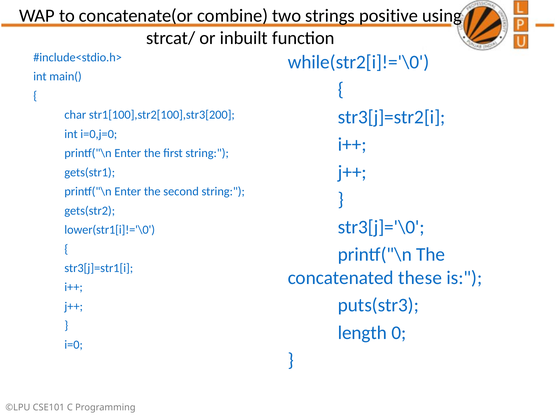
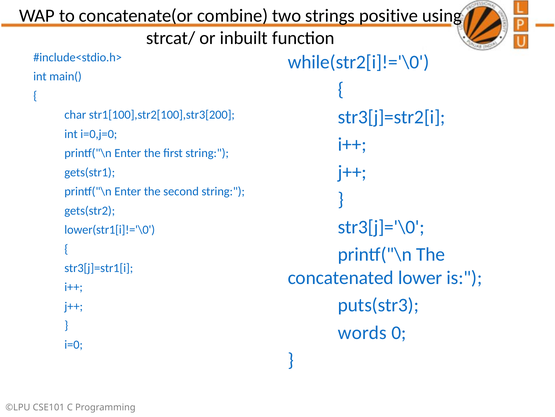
these: these -> lower
length: length -> words
